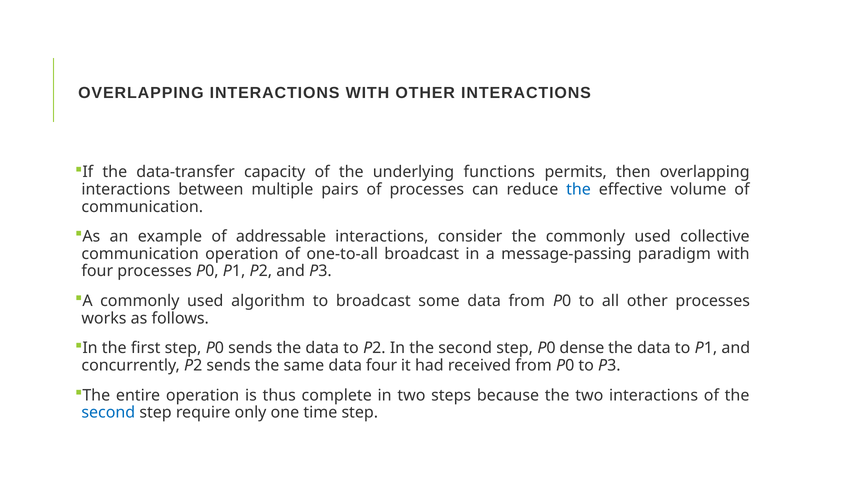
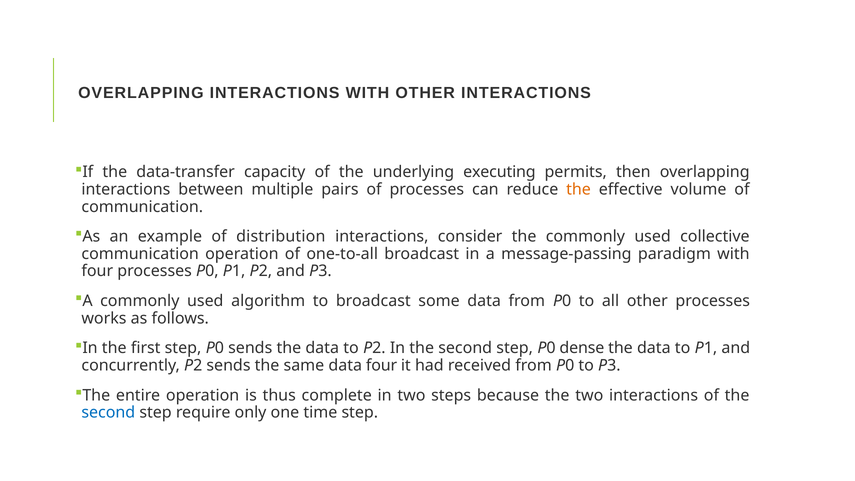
functions: functions -> executing
the at (579, 189) colour: blue -> orange
addressable: addressable -> distribution
